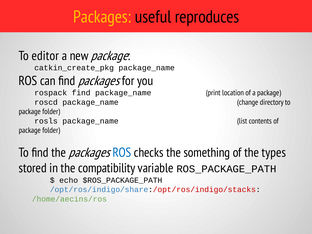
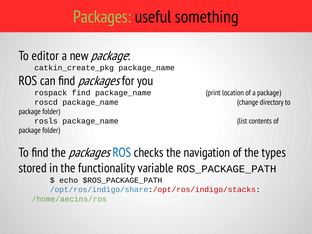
Packages at (102, 17) colour: yellow -> light green
reproduces: reproduces -> something
something: something -> navigation
compatibility: compatibility -> functionality
